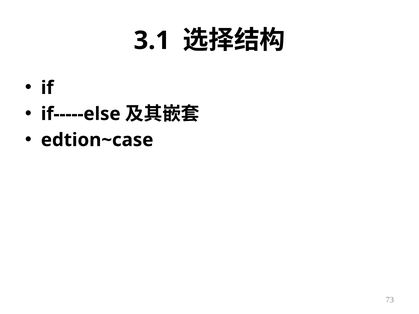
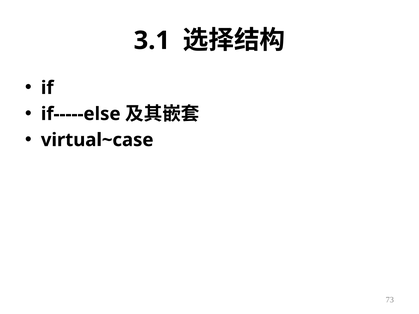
edtion~case: edtion~case -> virtual~case
